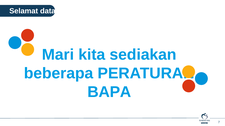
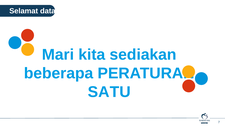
BAPA: BAPA -> SATU
